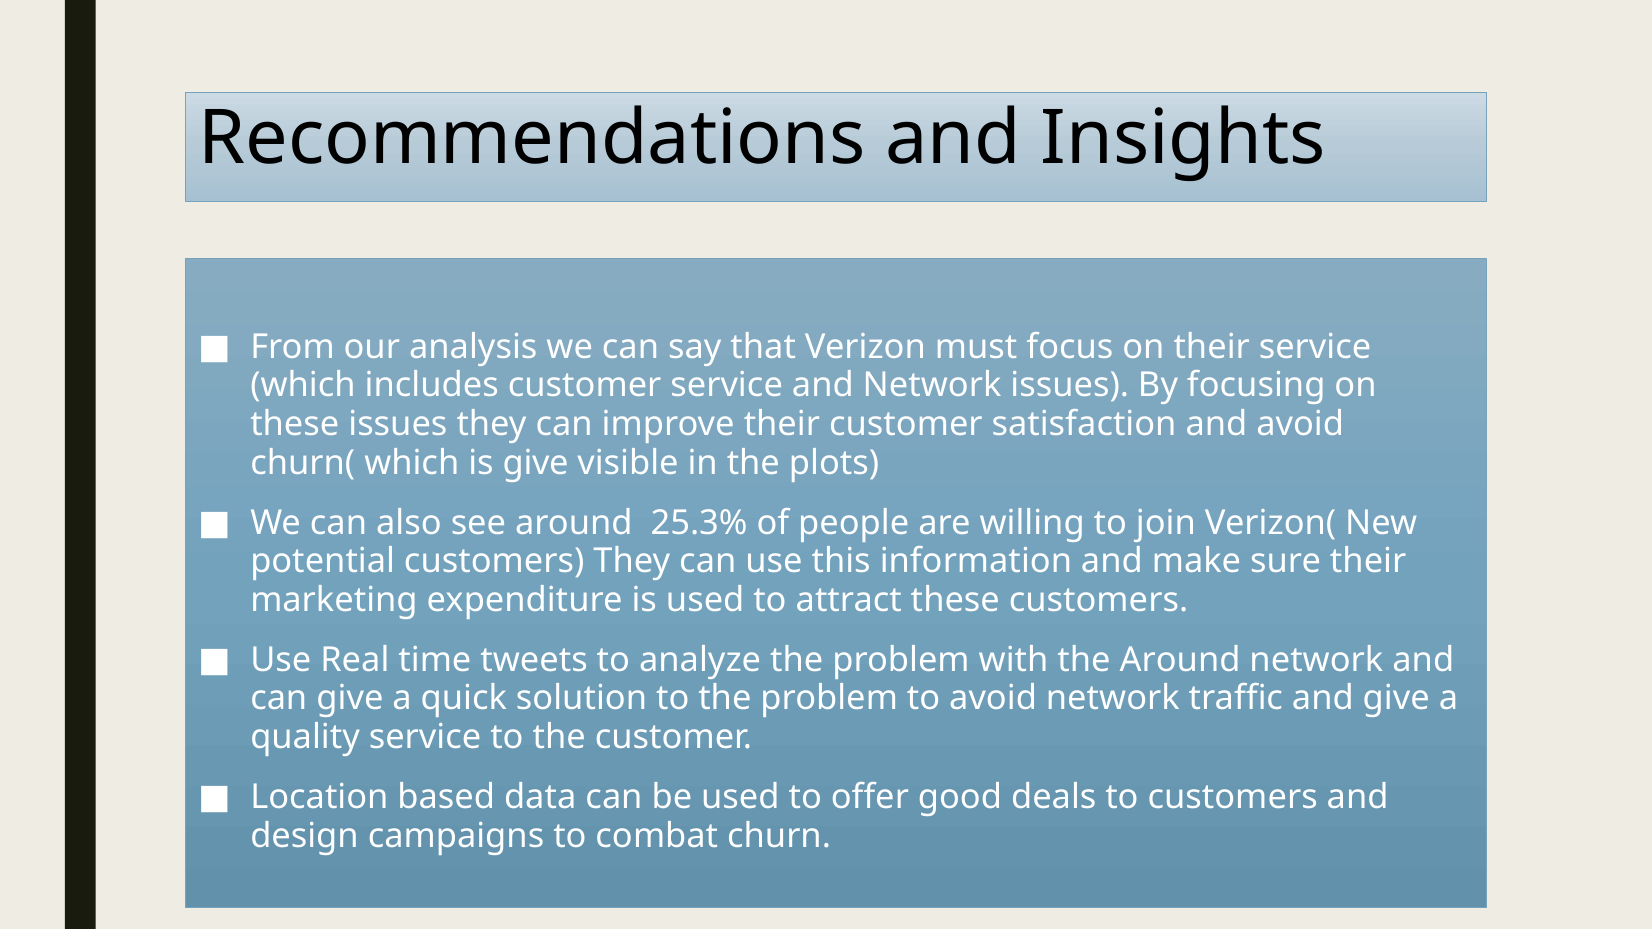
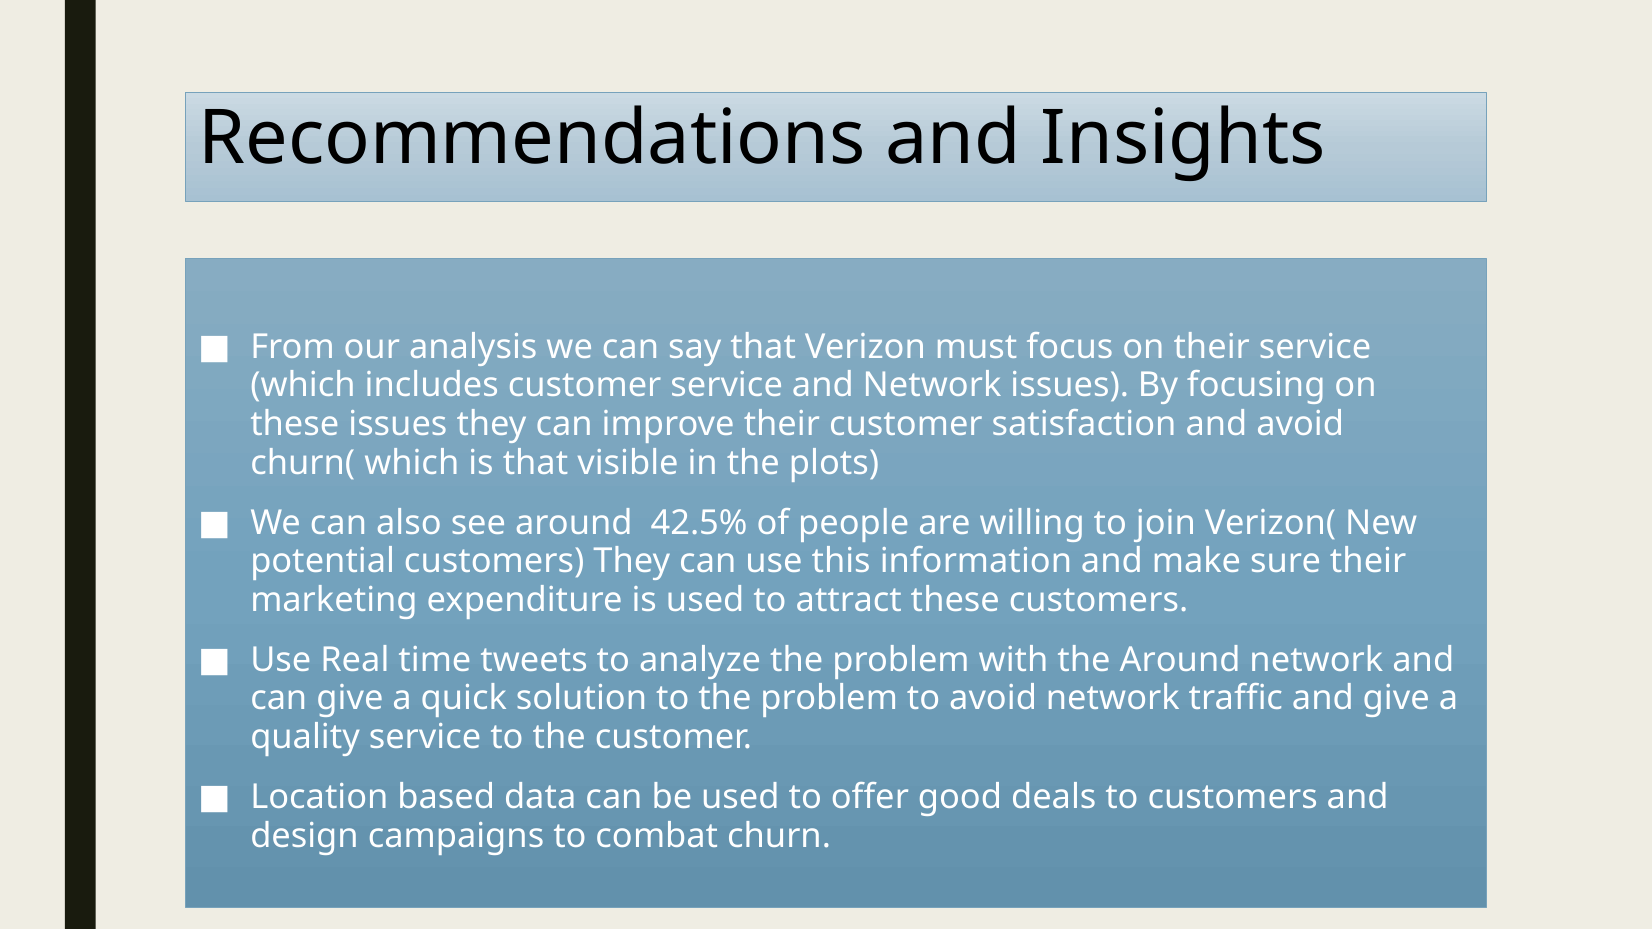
is give: give -> that
25.3%: 25.3% -> 42.5%
